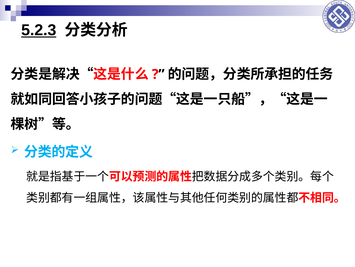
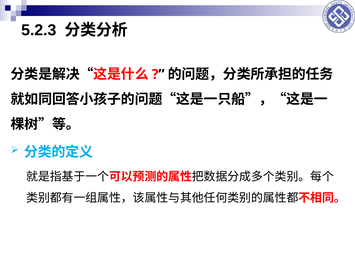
5.2.3 underline: present -> none
